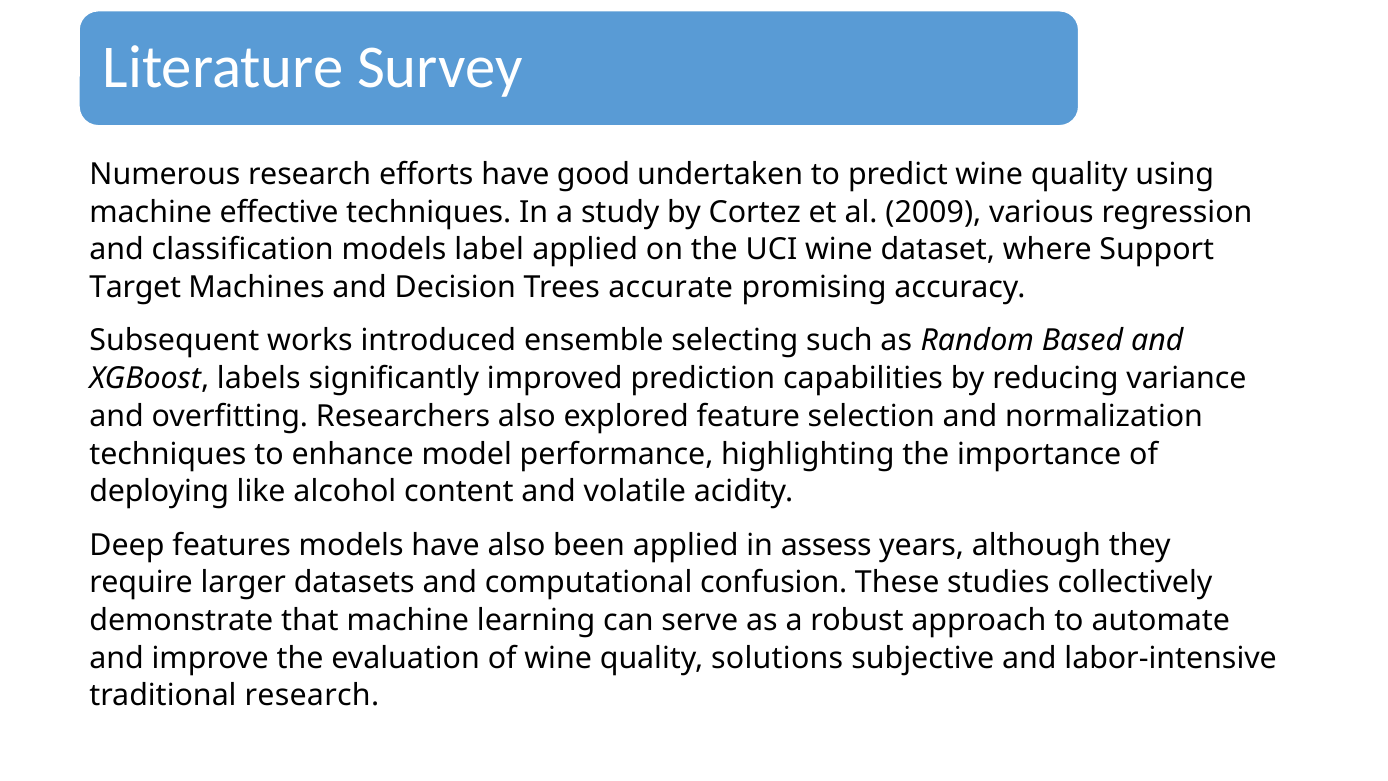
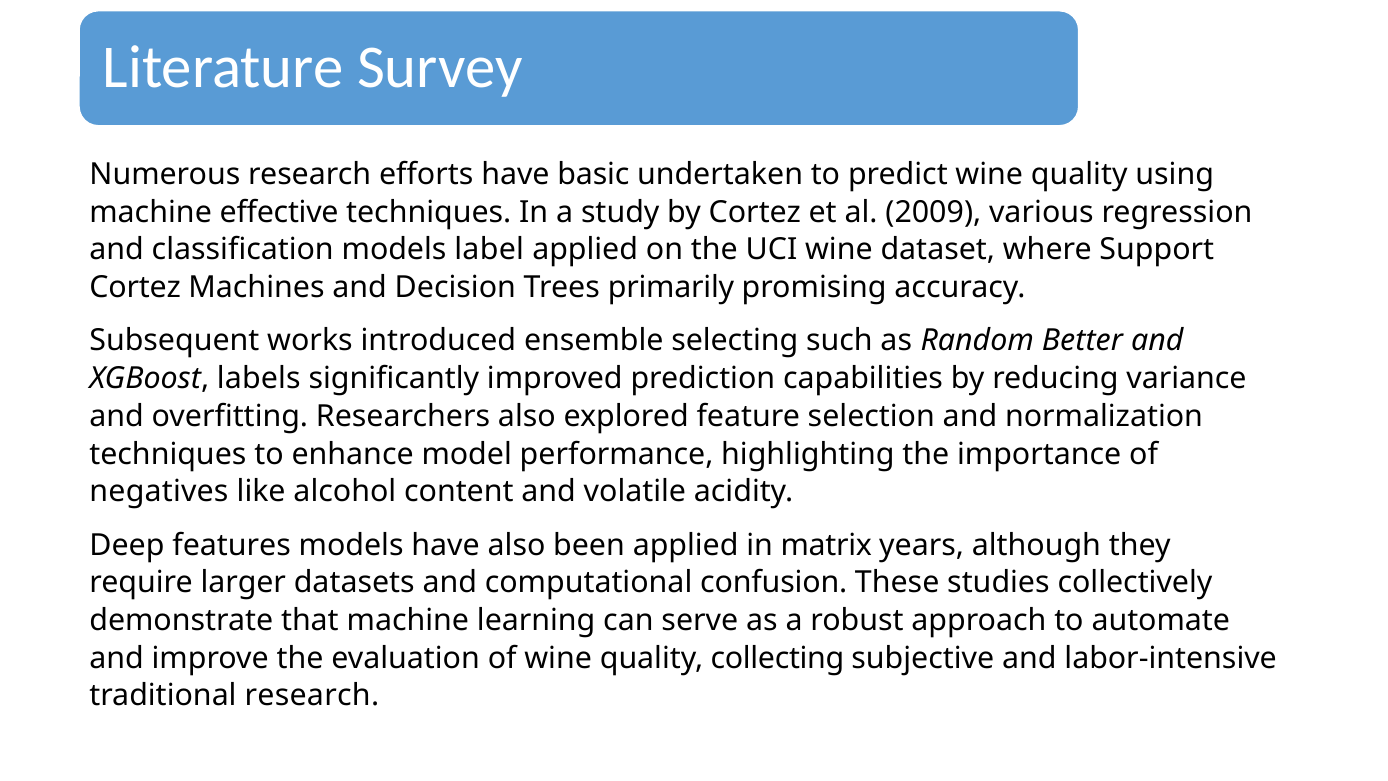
good: good -> basic
Target at (135, 288): Target -> Cortez
accurate: accurate -> primarily
Based: Based -> Better
deploying: deploying -> negatives
assess: assess -> matrix
solutions: solutions -> collecting
